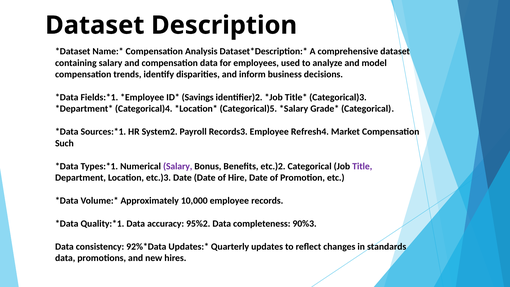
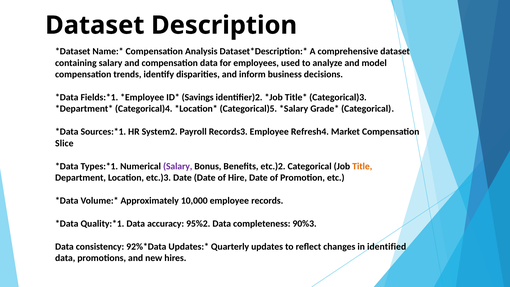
Such: Such -> Slice
Title colour: purple -> orange
standards: standards -> identified
